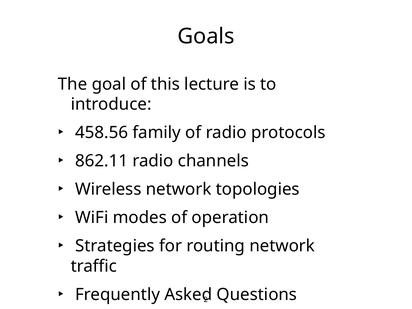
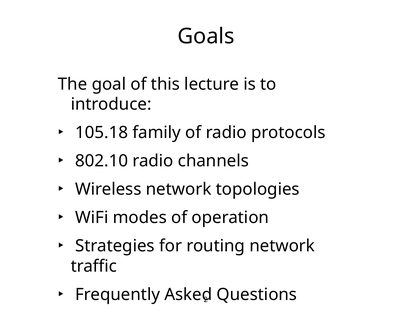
458.56: 458.56 -> 105.18
862.11: 862.11 -> 802.10
